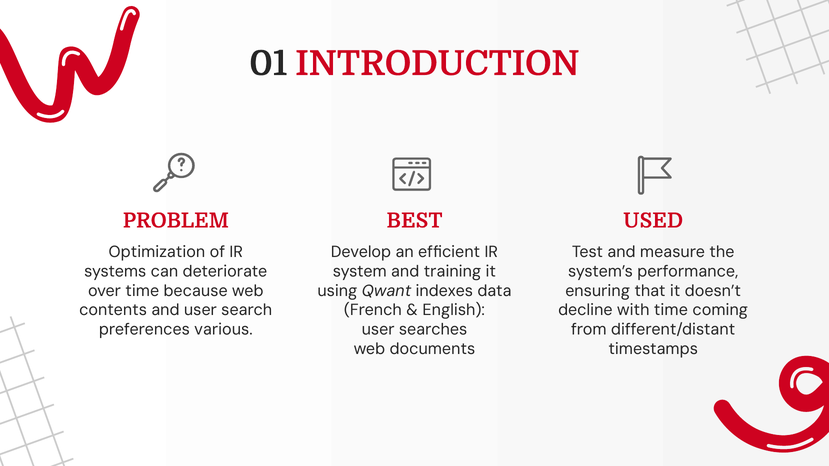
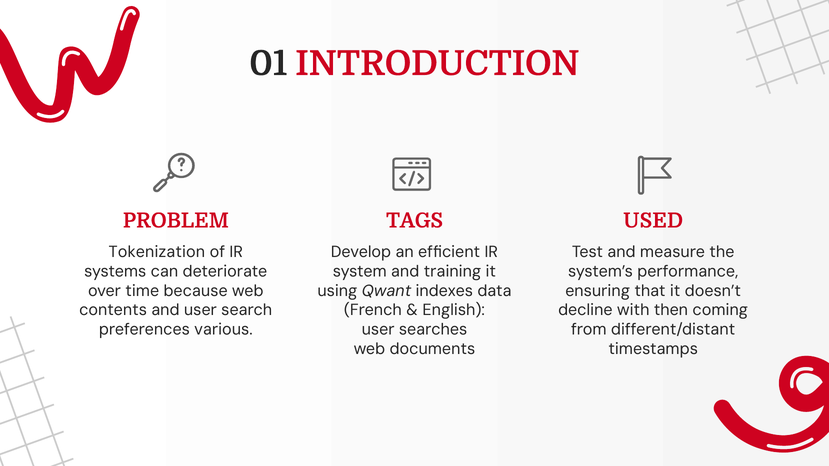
BEST: BEST -> TAGS
Optimization: Optimization -> Tokenization
with time: time -> then
